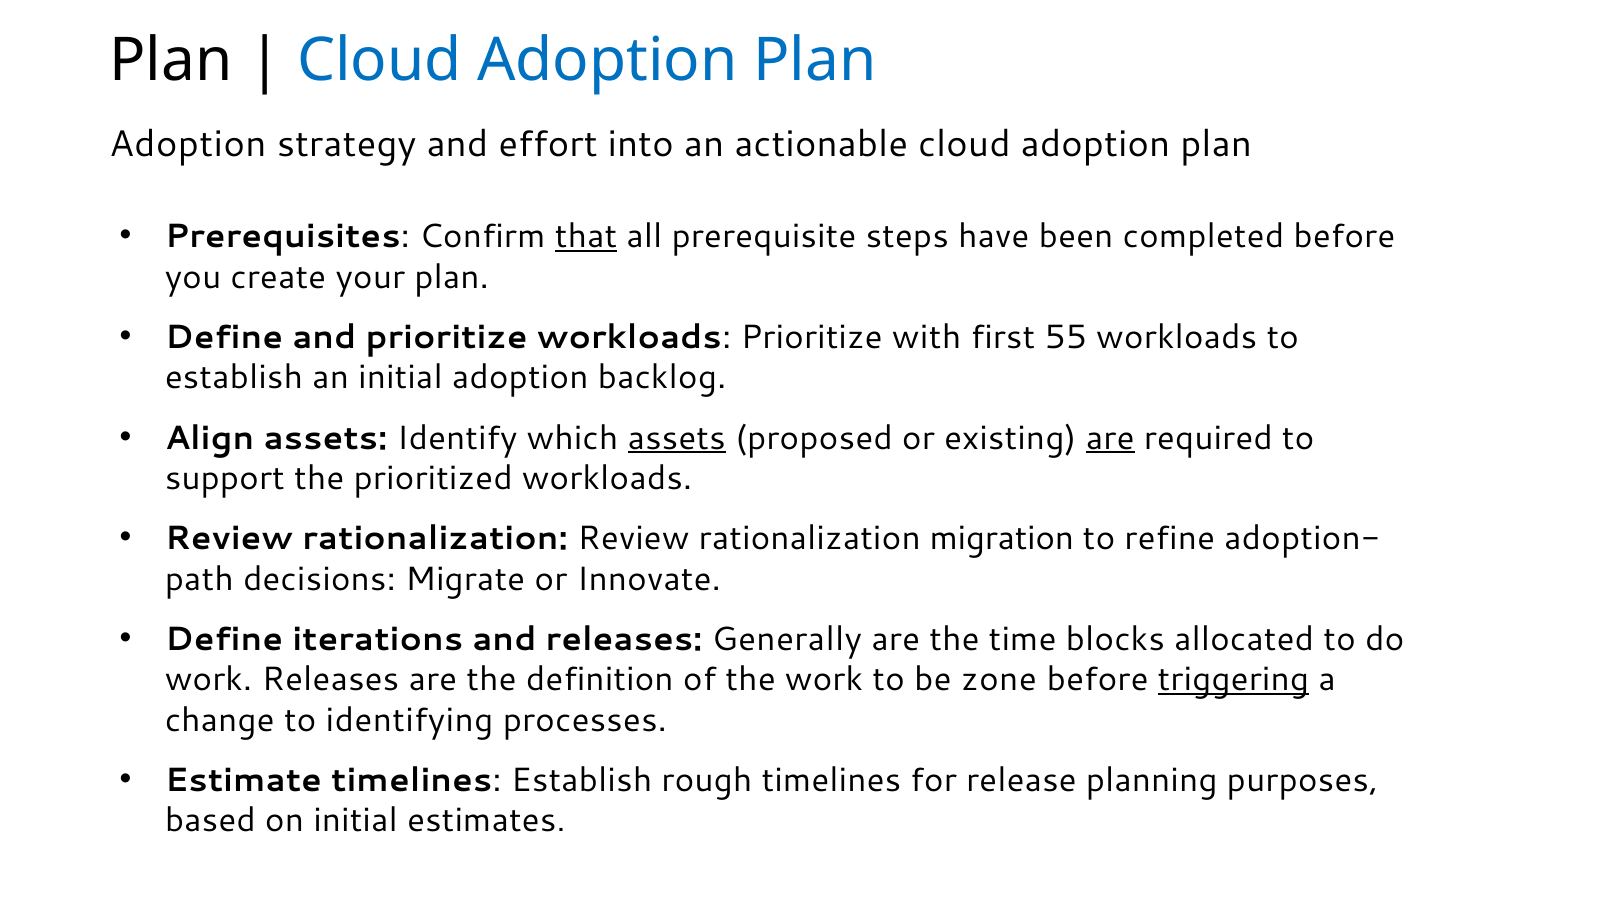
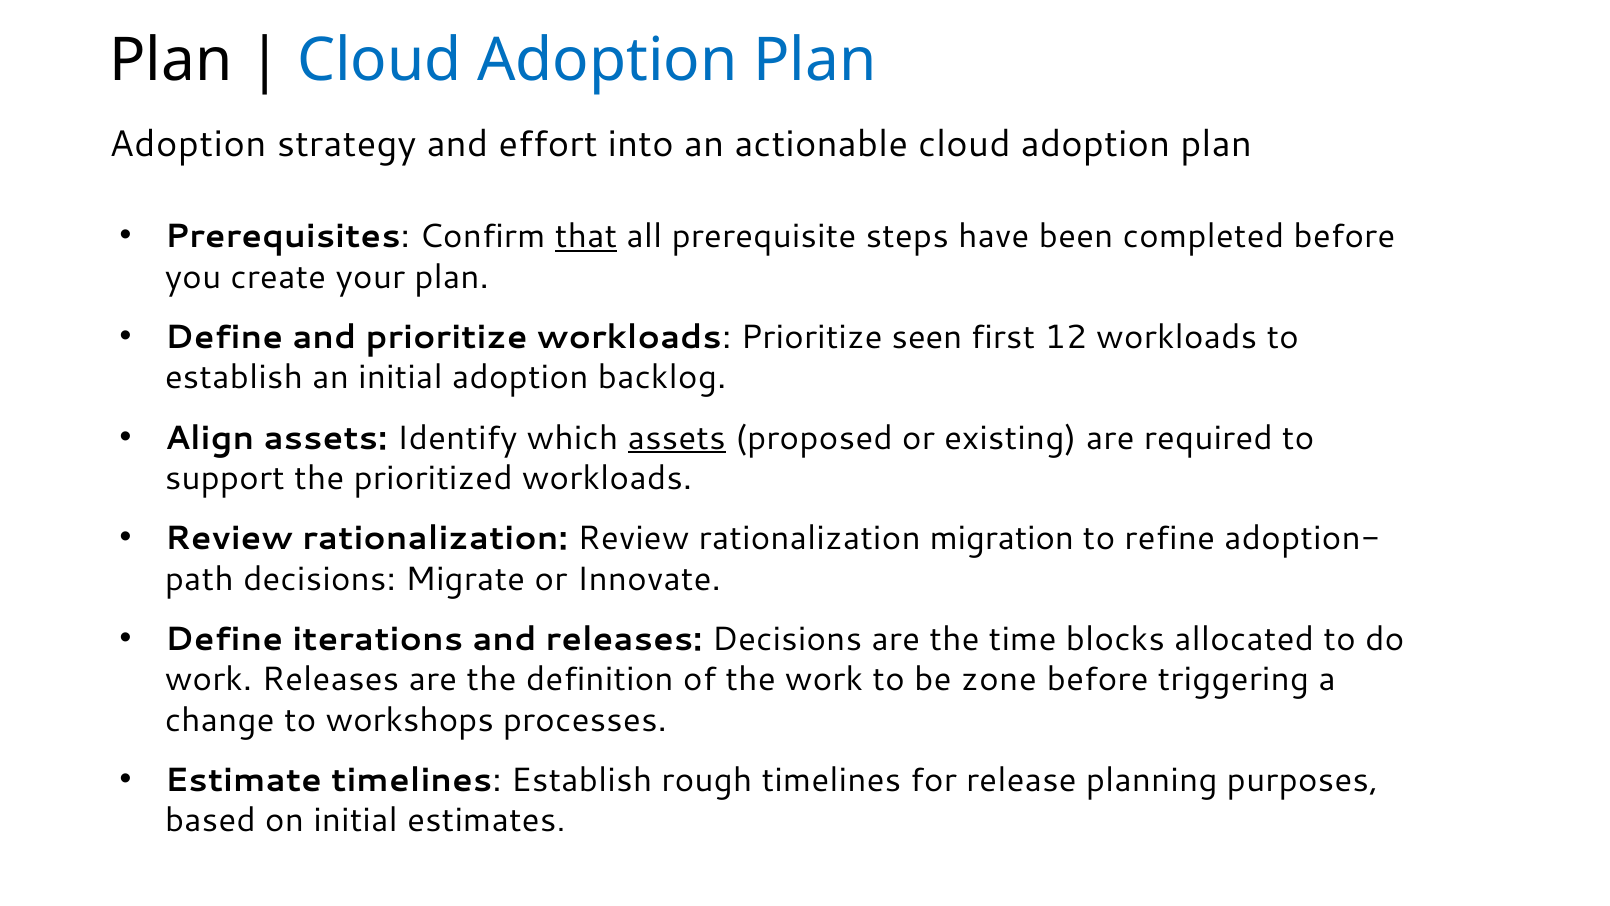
with: with -> seen
55: 55 -> 12
are at (1110, 438) underline: present -> none
releases Generally: Generally -> Decisions
triggering underline: present -> none
identifying: identifying -> workshops
